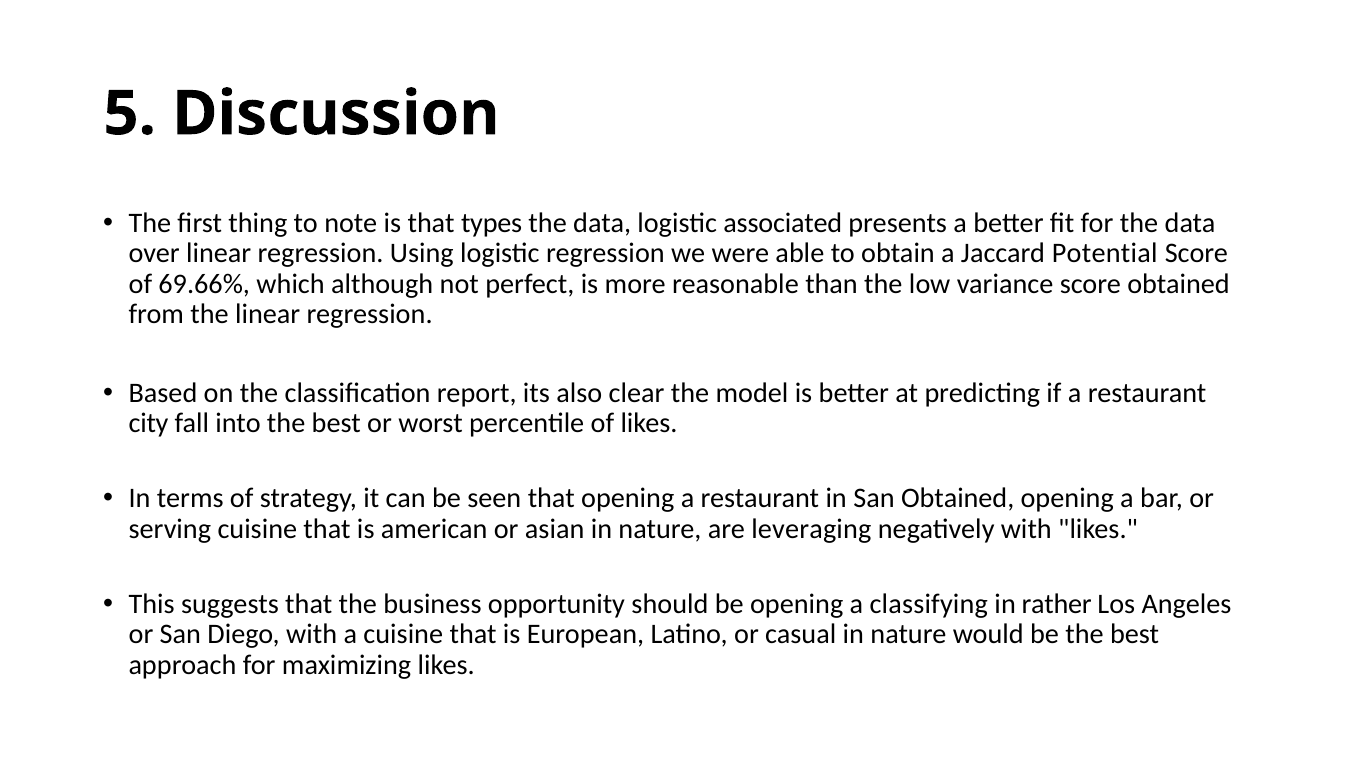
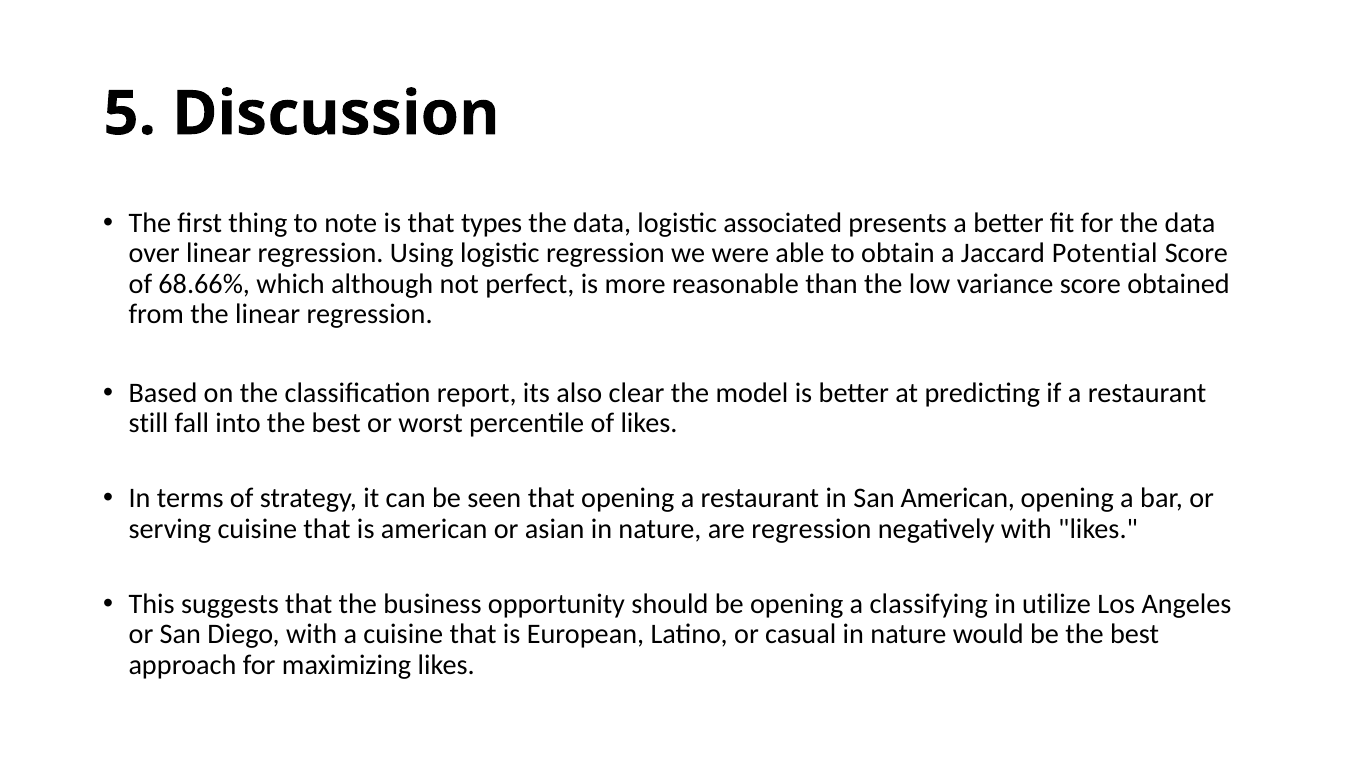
69.66%: 69.66% -> 68.66%
city: city -> still
San Obtained: Obtained -> American
are leveraging: leveraging -> regression
rather: rather -> utilize
